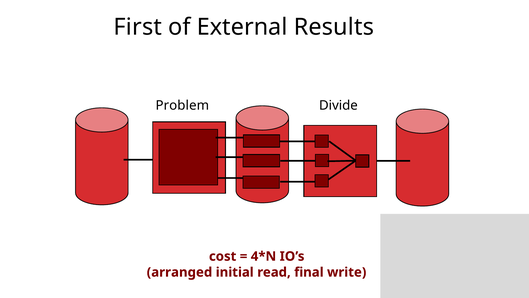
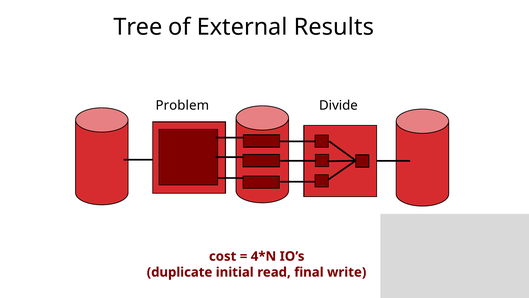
First: First -> Tree
arranged: arranged -> duplicate
